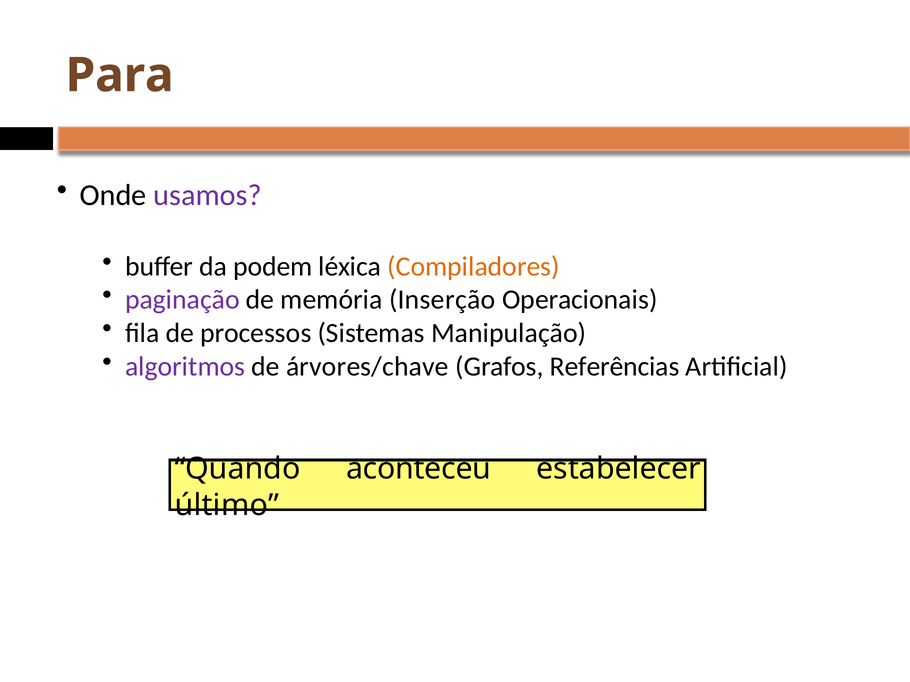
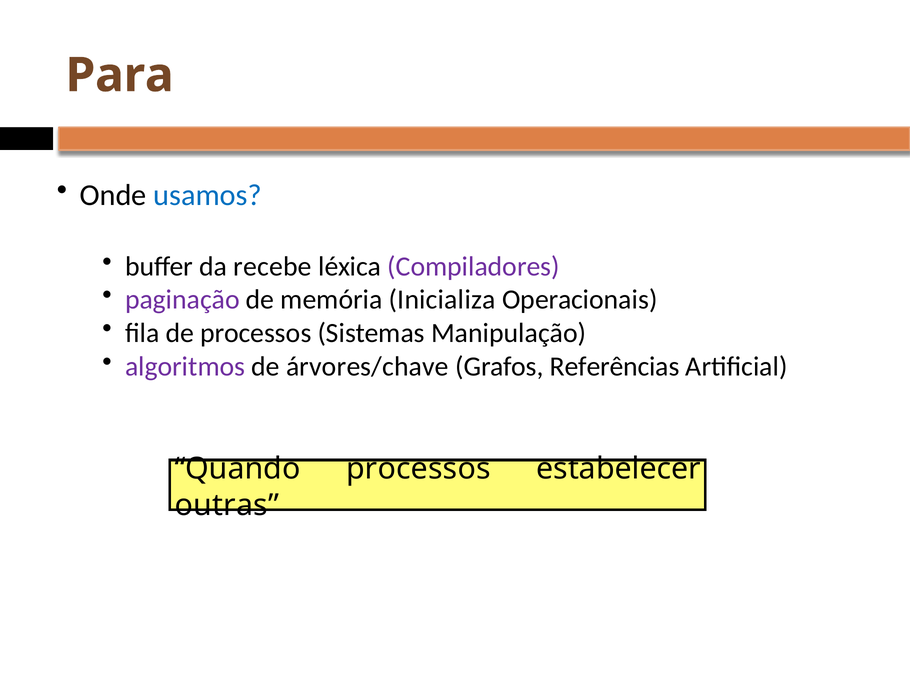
usamos colour: purple -> blue
podem: podem -> recebe
Compiladores colour: orange -> purple
Inserção: Inserção -> Inicializa
Quando aconteceu: aconteceu -> processos
último: último -> outras
